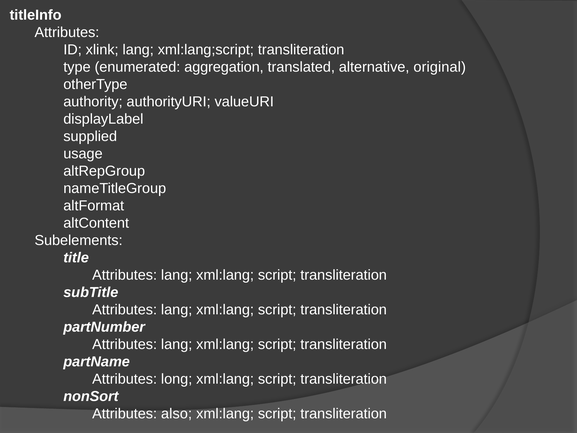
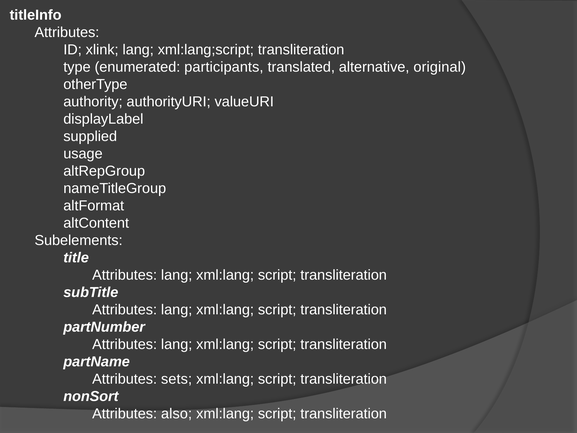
aggregation: aggregation -> participants
long: long -> sets
